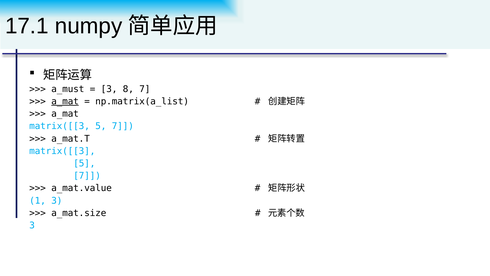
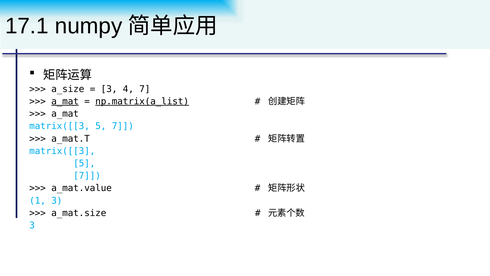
a_must: a_must -> a_size
8: 8 -> 4
np.matrix(a_list underline: none -> present
